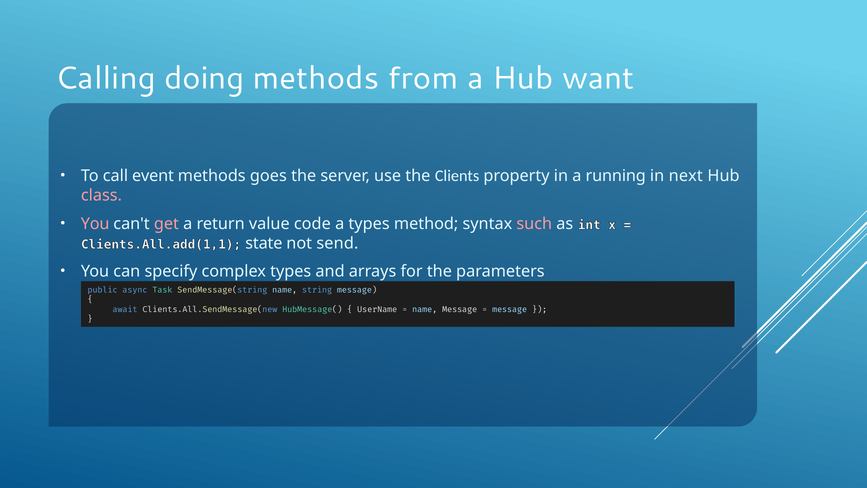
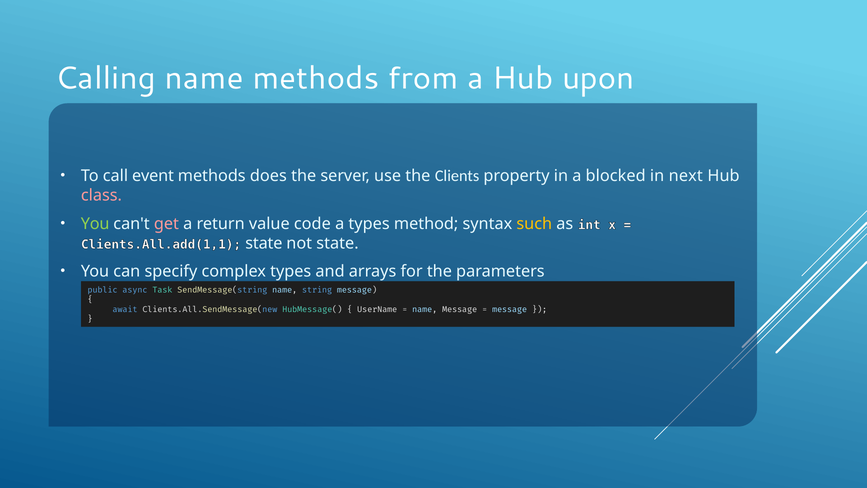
Calling doing: doing -> name
want: want -> upon
goes: goes -> does
running: running -> blocked
You at (95, 224) colour: pink -> light green
such colour: pink -> yellow
not send: send -> state
